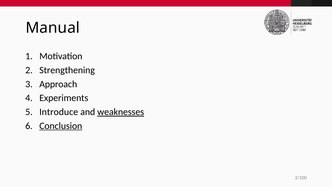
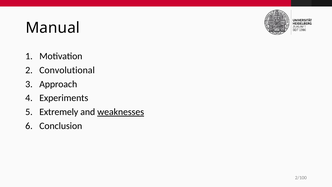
Strengthening: Strengthening -> Convolutional
Introduce: Introduce -> Extremely
Conclusion underline: present -> none
